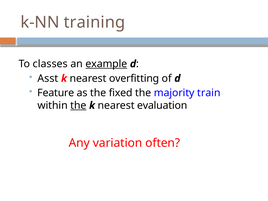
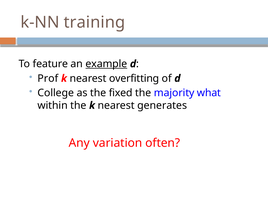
classes: classes -> feature
Asst: Asst -> Prof
Feature: Feature -> College
train: train -> what
the at (78, 105) underline: present -> none
evaluation: evaluation -> generates
